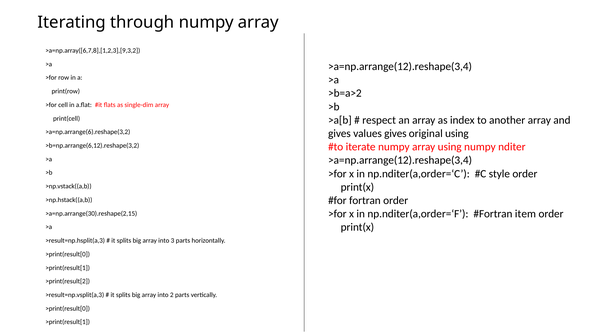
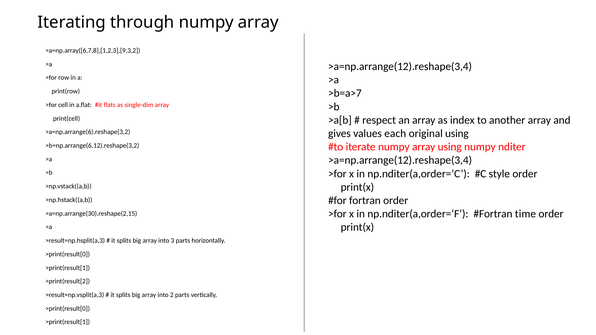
>b=a>2: >b=a>2 -> >b=a>7
values gives: gives -> each
item: item -> time
